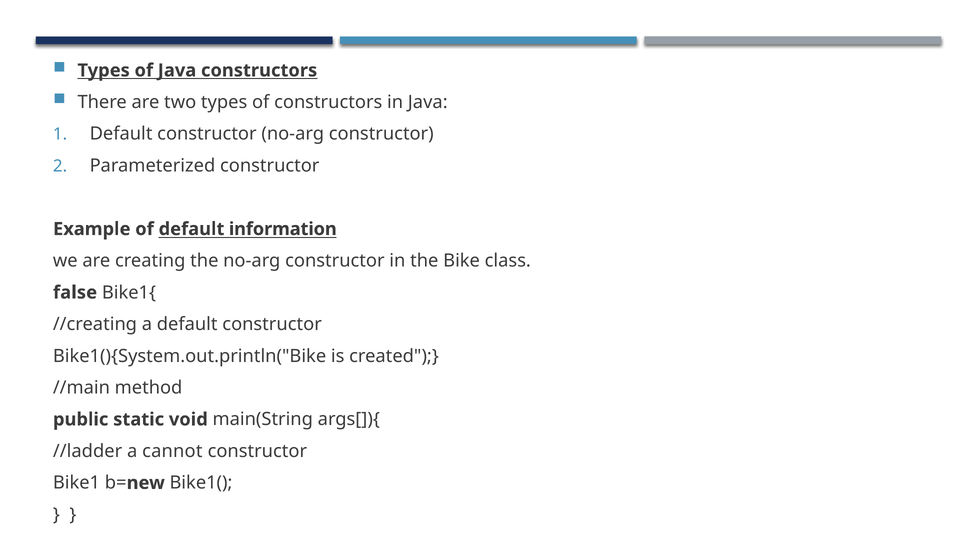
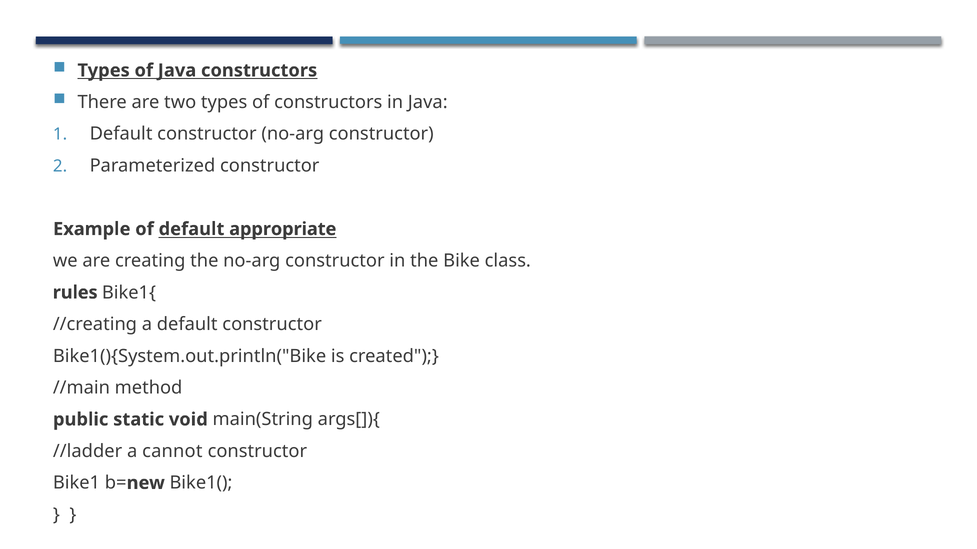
information: information -> appropriate
false: false -> rules
